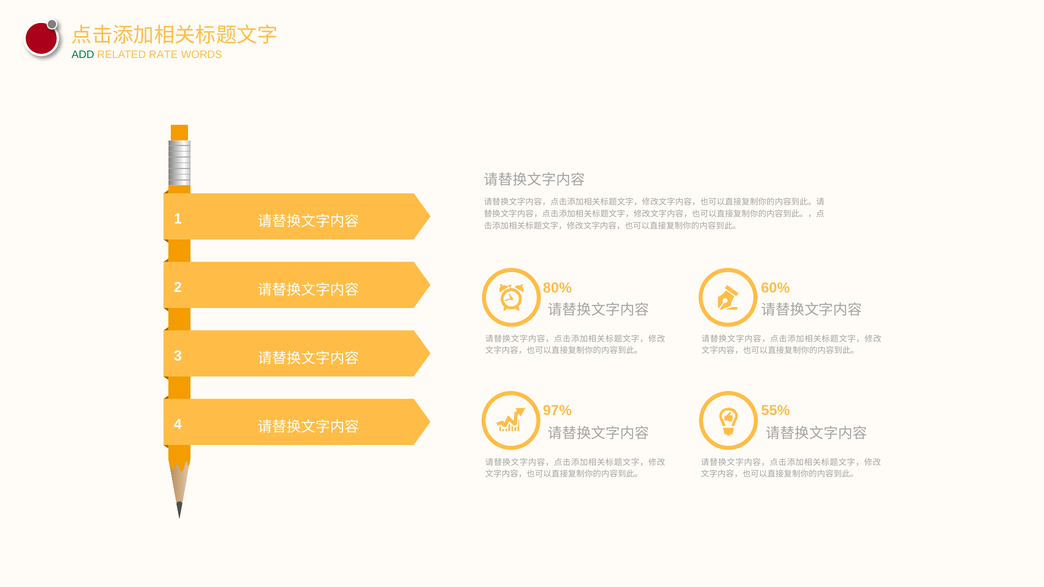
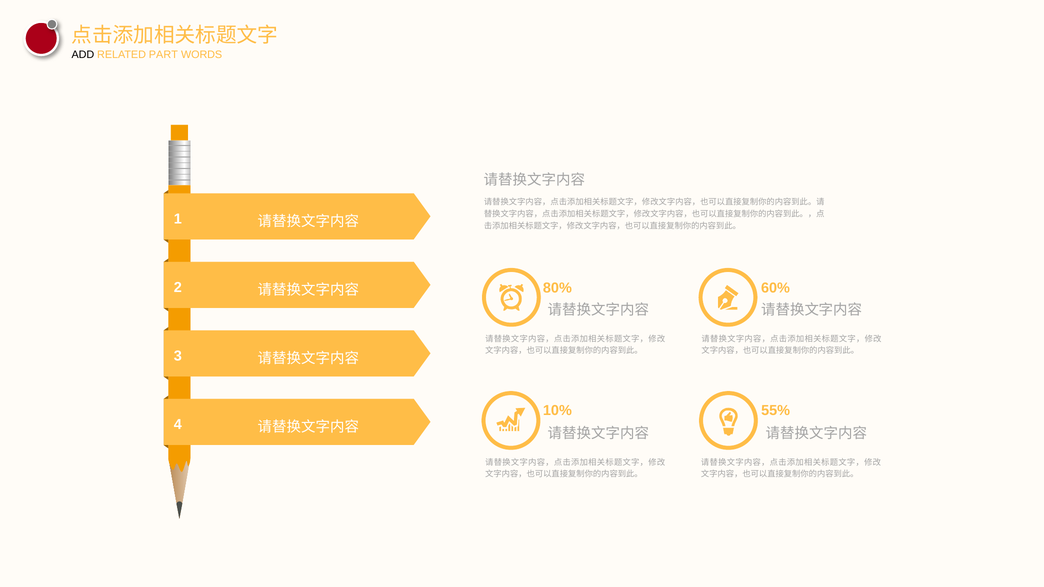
ADD colour: green -> black
RATE: RATE -> PART
97%: 97% -> 10%
